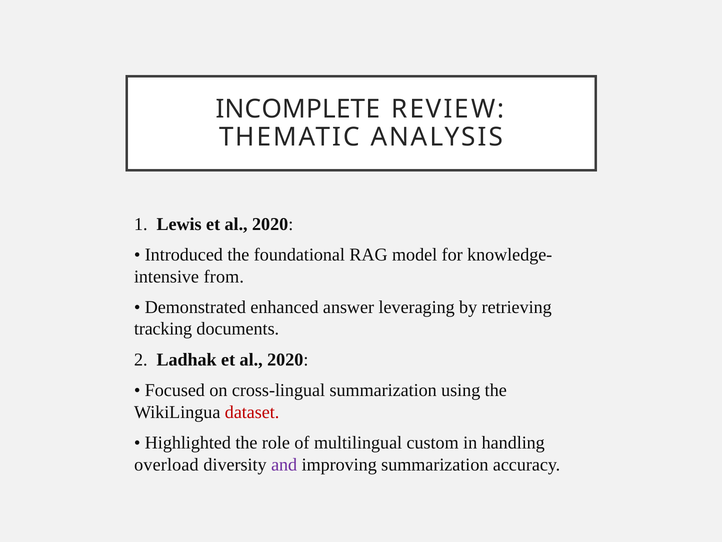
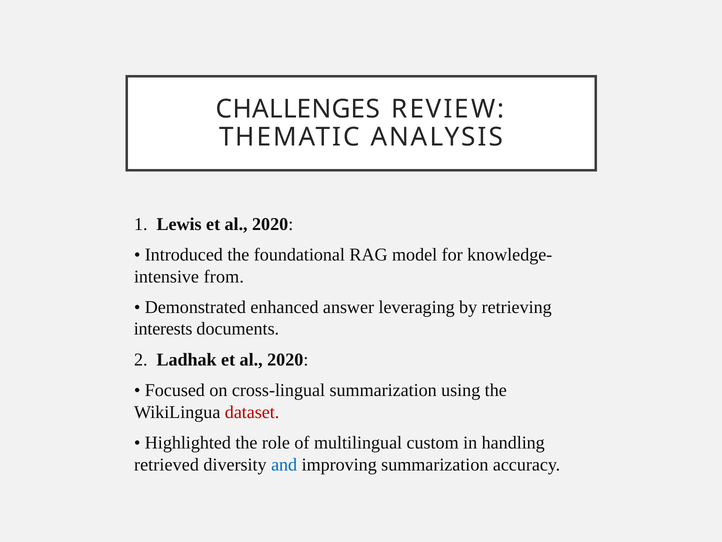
INCOMPLETE: INCOMPLETE -> CHALLENGES
tracking: tracking -> interests
overload: overload -> retrieved
and colour: purple -> blue
